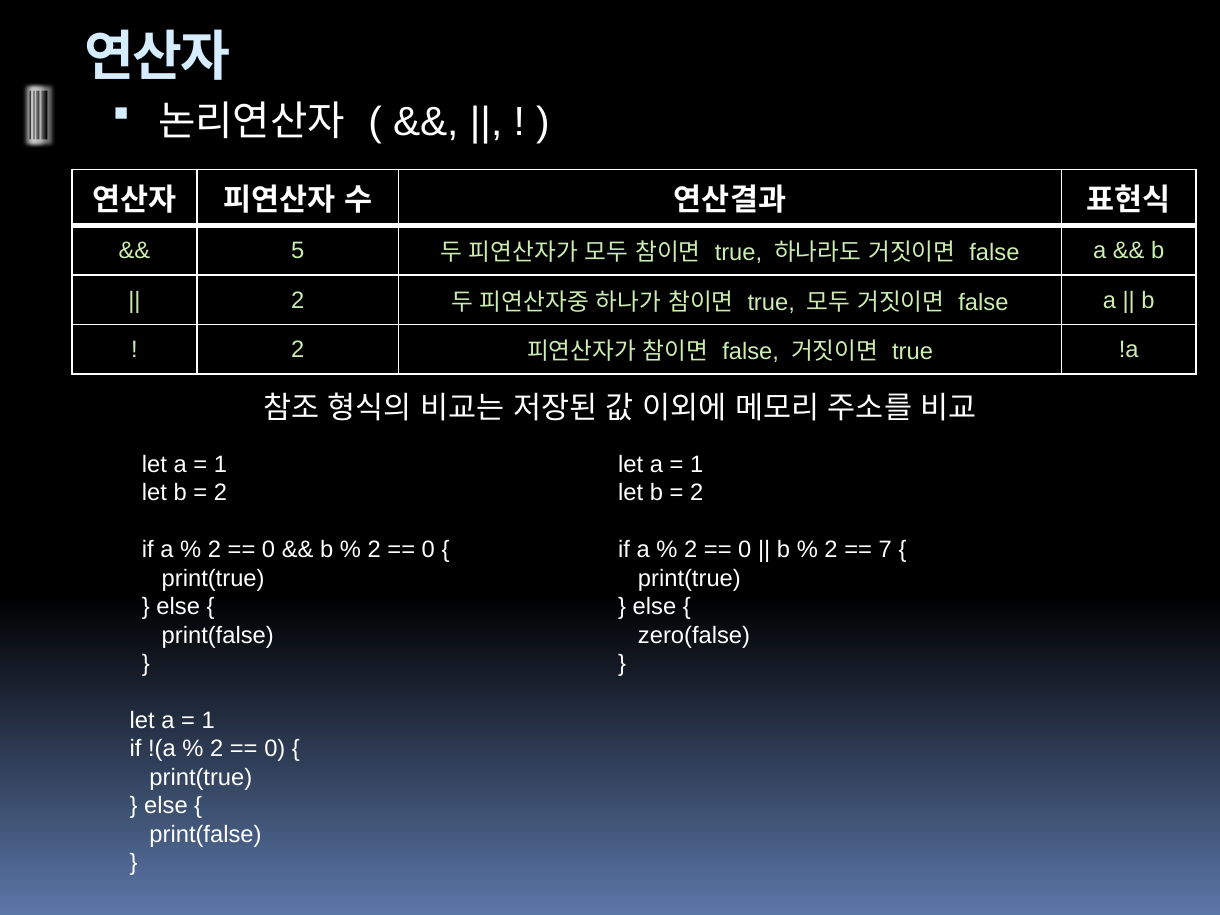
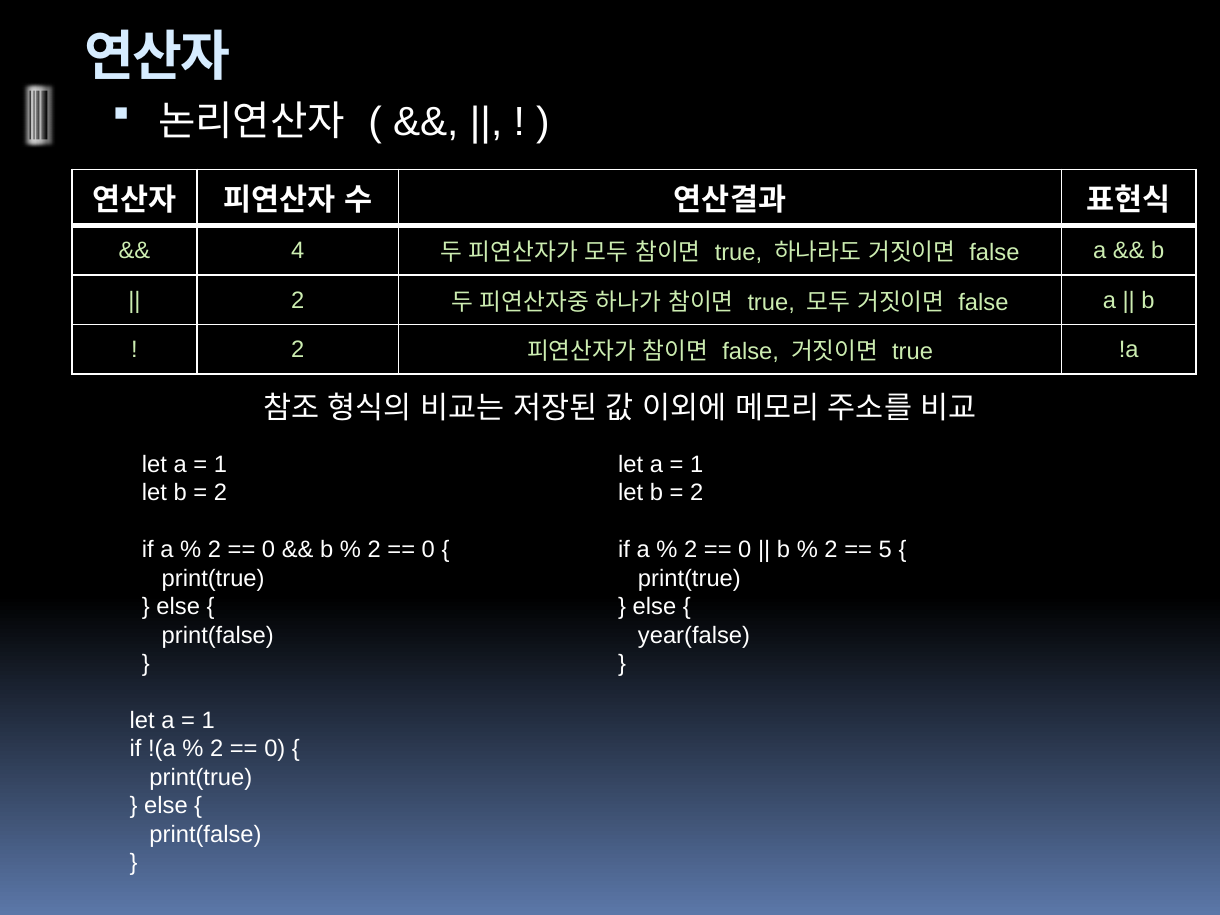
5: 5 -> 4
7: 7 -> 5
zero(false: zero(false -> year(false
